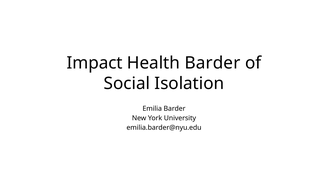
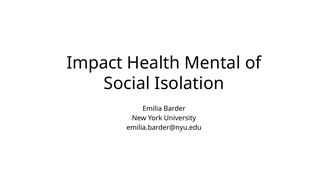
Health Barder: Barder -> Mental
